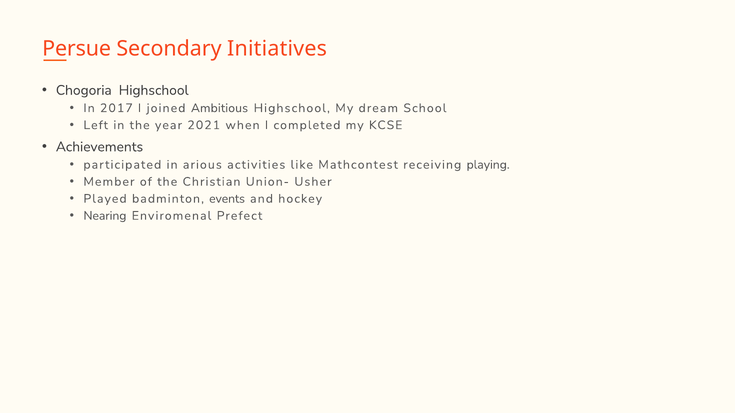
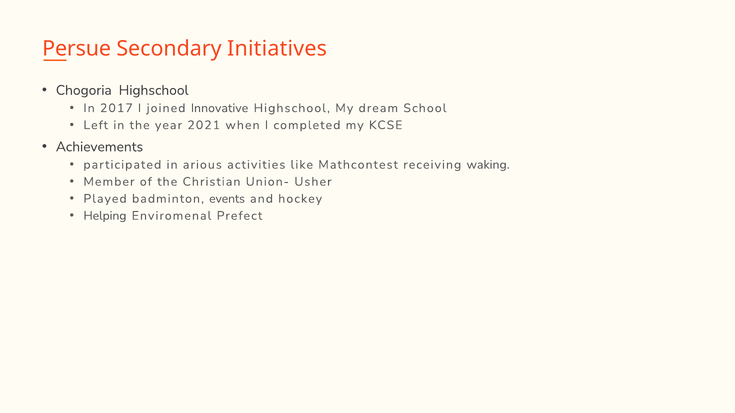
Ambitious: Ambitious -> Innovative
playing: playing -> waking
Nearing: Nearing -> Helping
